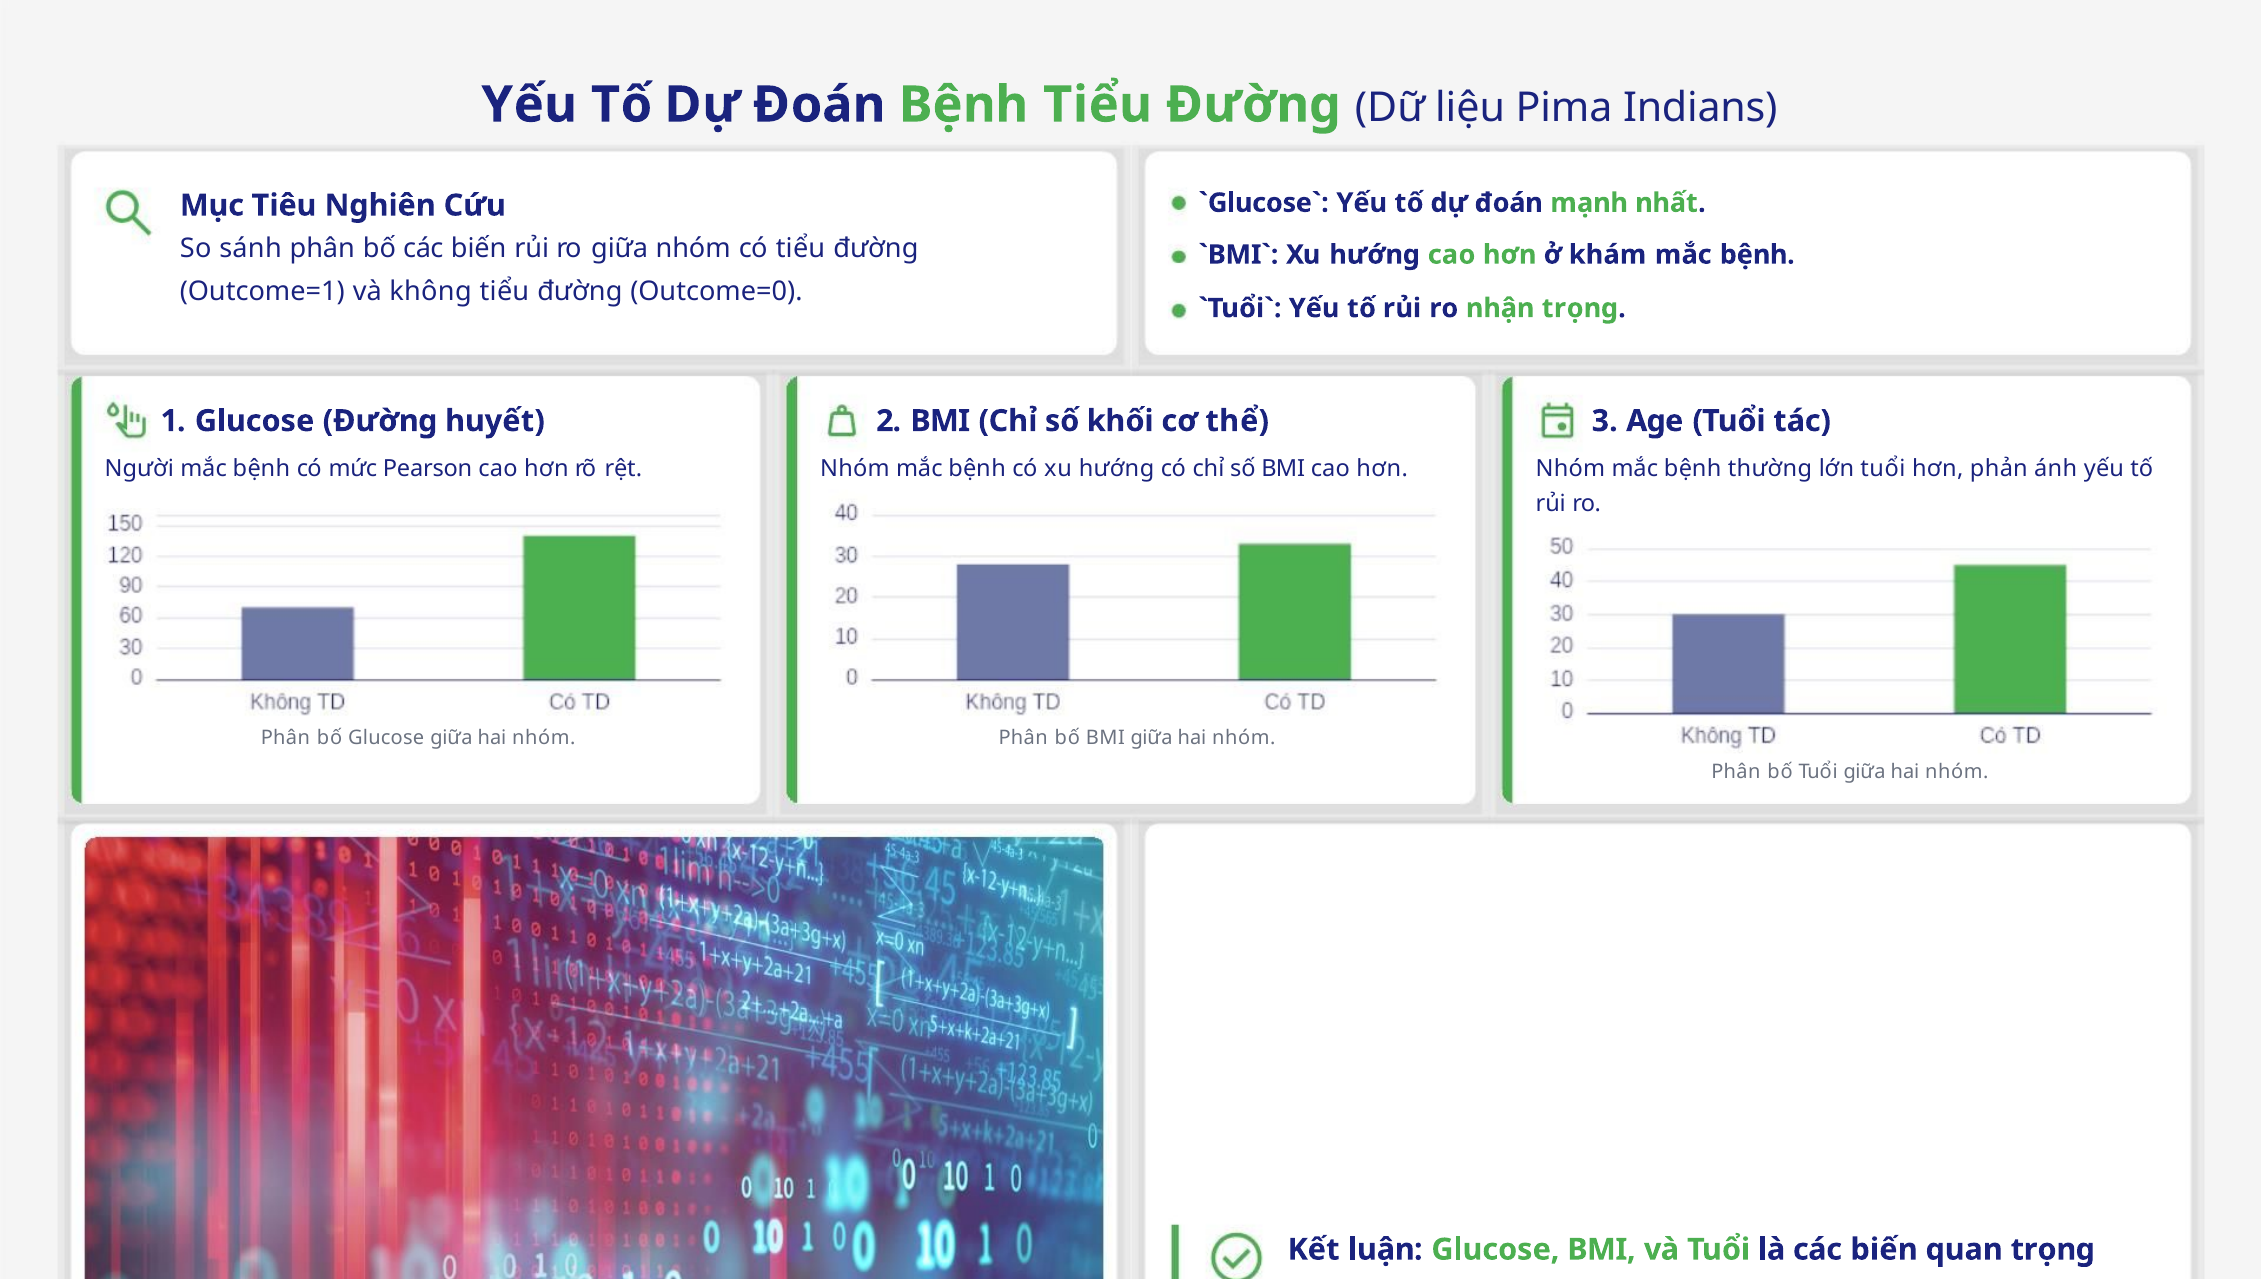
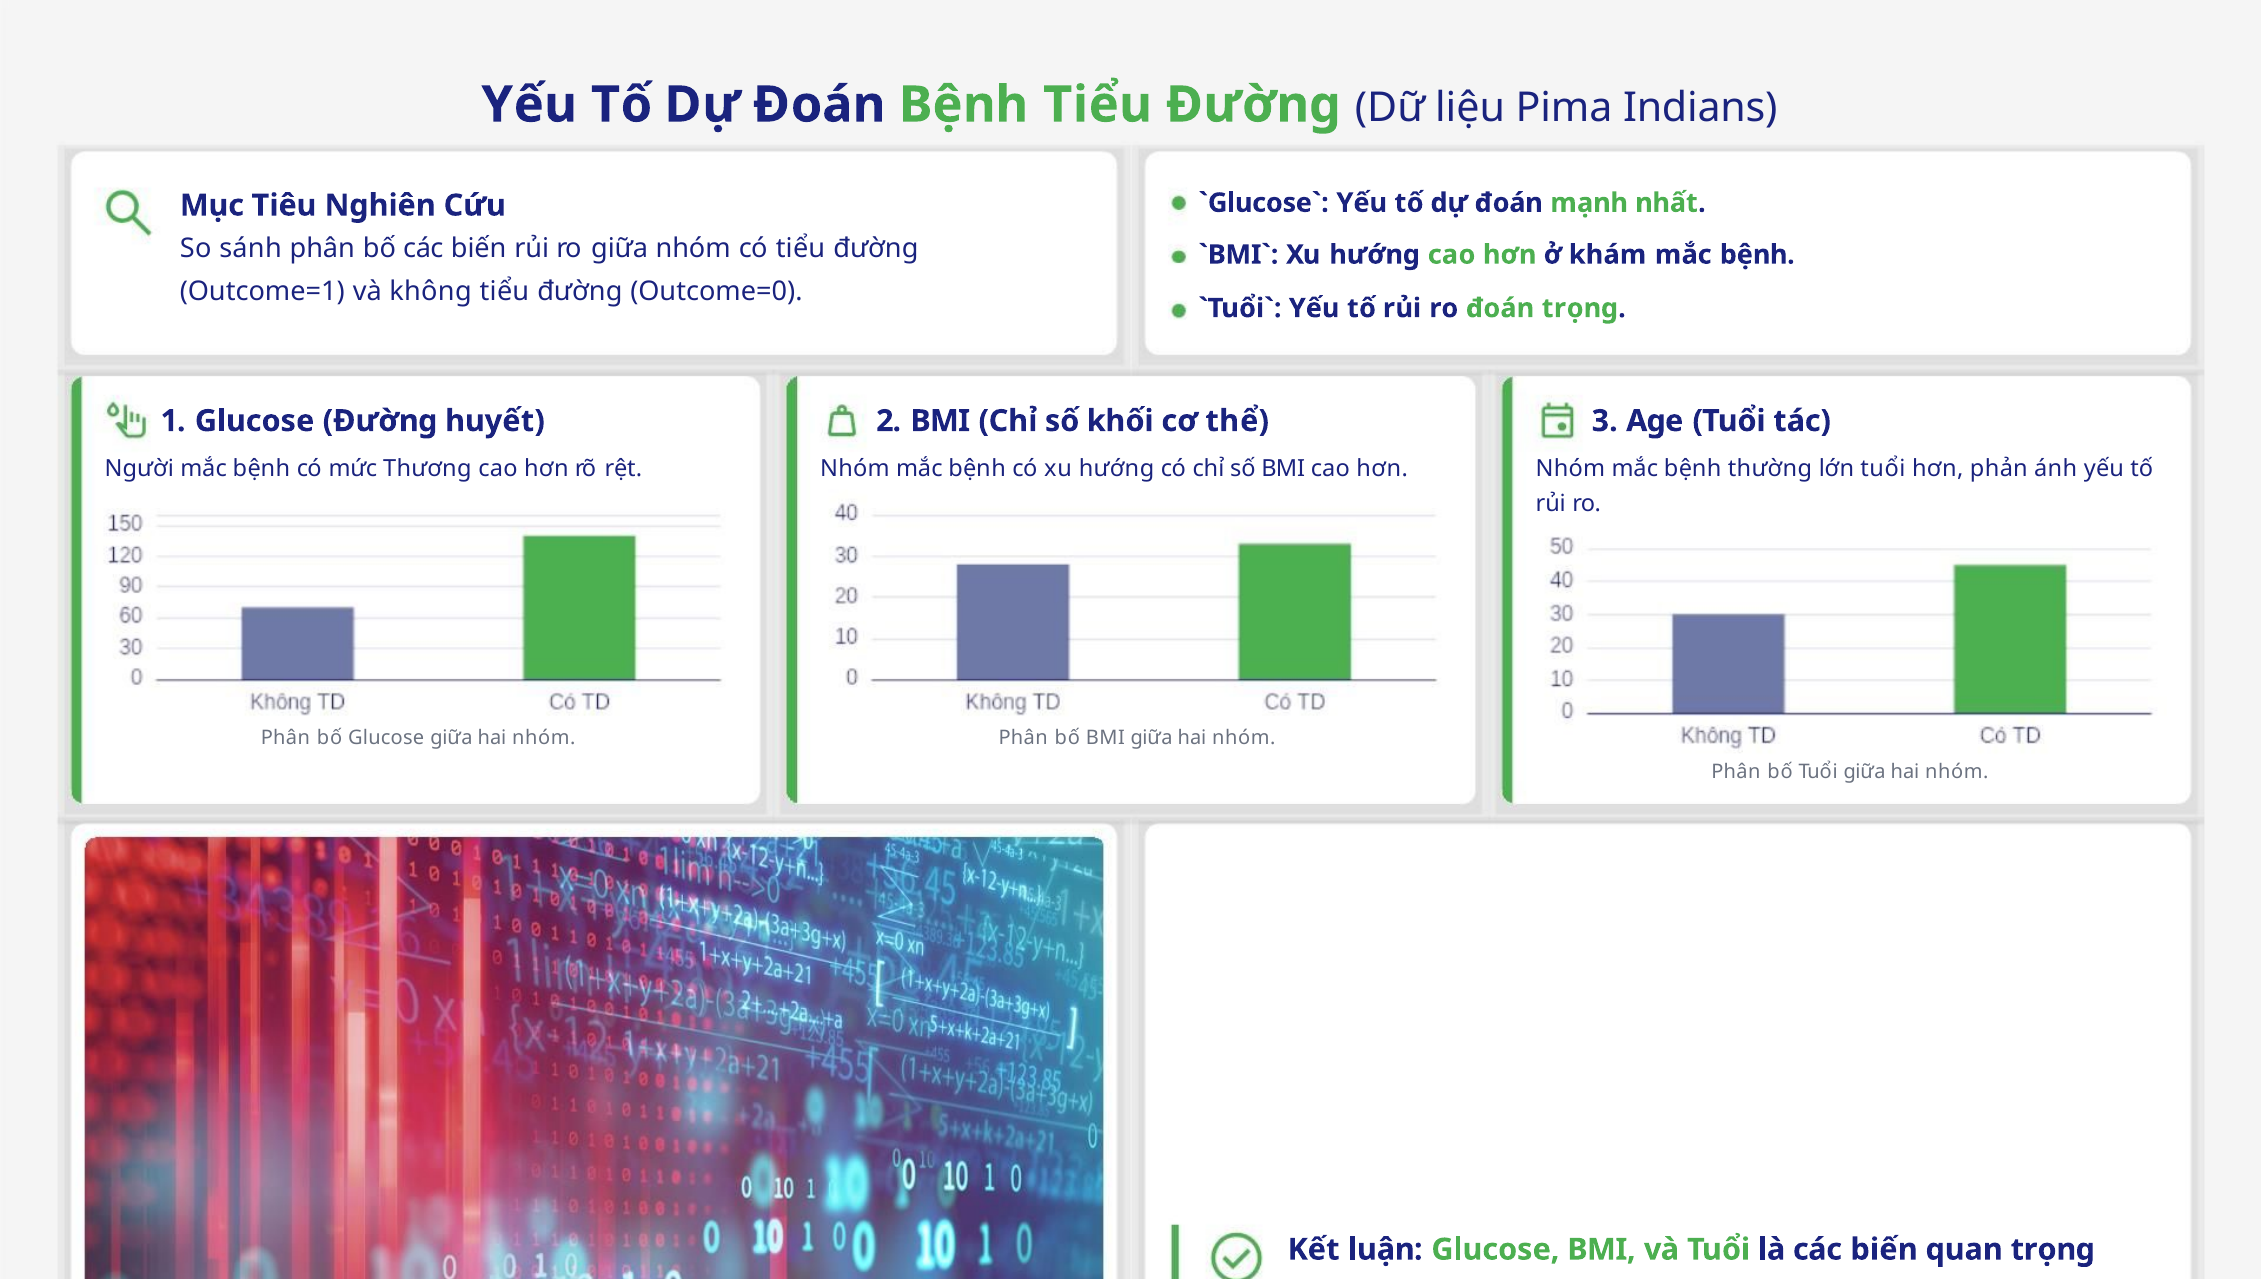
ro nhận: nhận -> đoán
Pearson: Pearson -> Thương
